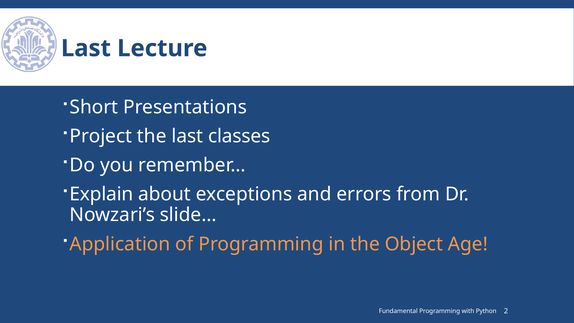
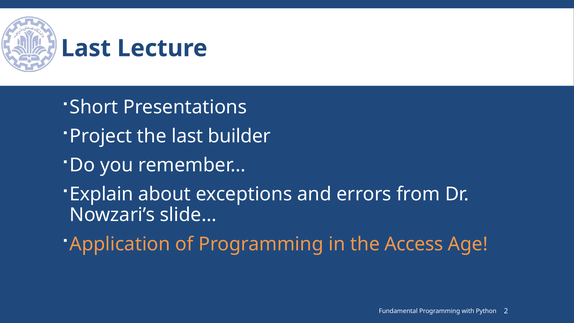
classes: classes -> builder
Object: Object -> Access
